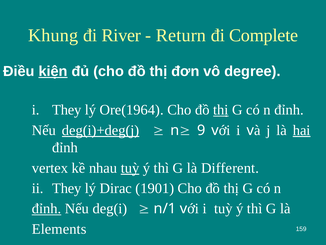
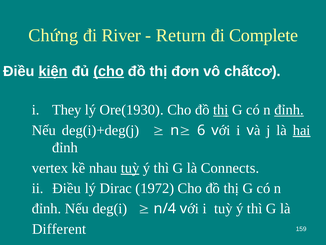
Khung: Khung -> Chứng
cho at (109, 71) underline: none -> present
degree: degree -> chấtcơ
Ore(1964: Ore(1964 -> Ore(1930
đỉnh at (289, 110) underline: none -> present
deg(i)+deg(j underline: present -> none
9: 9 -> 6
Different: Different -> Connects
They at (67, 188): They -> Điều
1901: 1901 -> 1972
đỉnh at (47, 208) underline: present -> none
n/1: n/1 -> n/4
Elements: Elements -> Different
